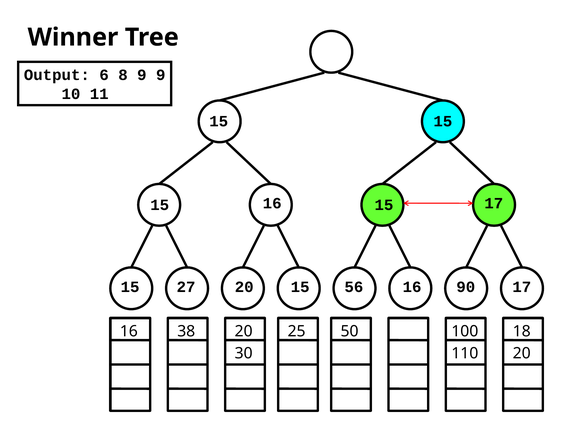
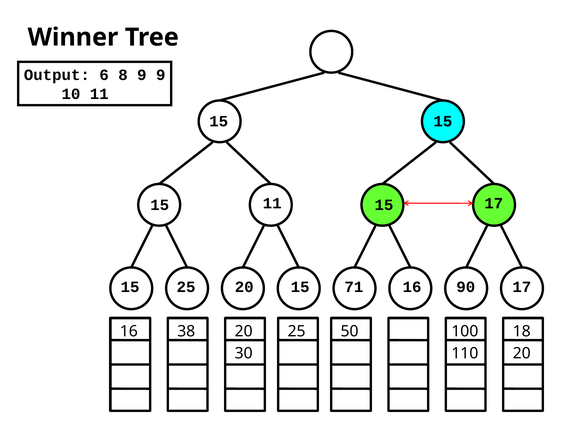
15 16: 16 -> 11
27 at (186, 287): 27 -> 25
56: 56 -> 71
